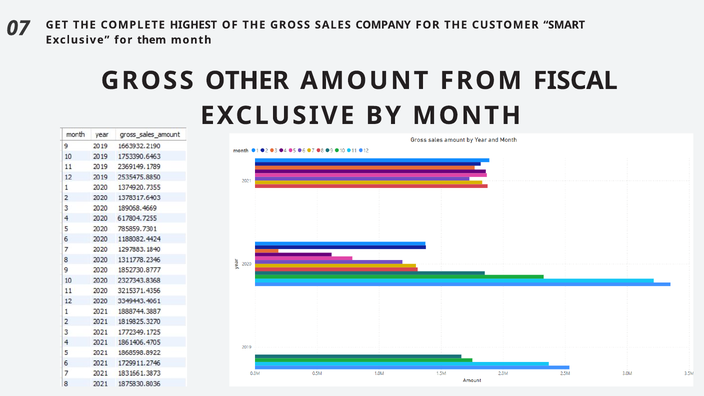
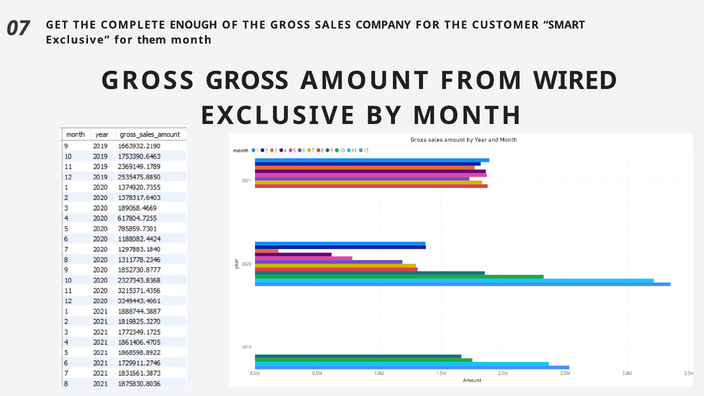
HIGHEST: HIGHEST -> ENOUGH
GROSS OTHER: OTHER -> GROSS
FISCAL: FISCAL -> WIRED
